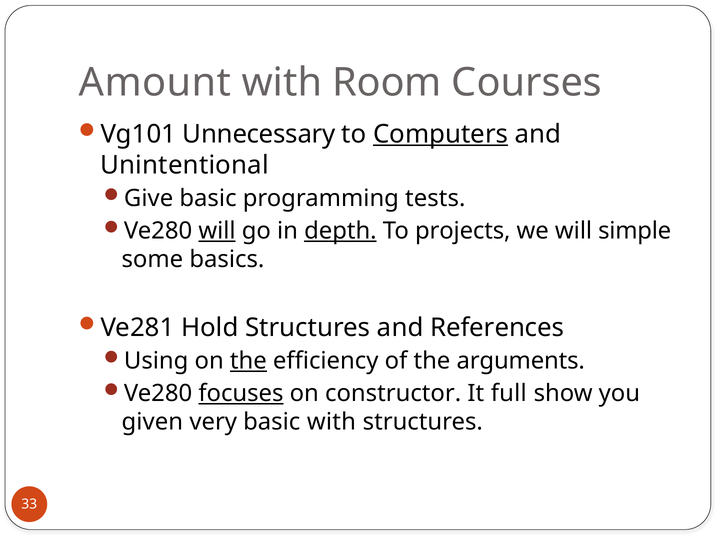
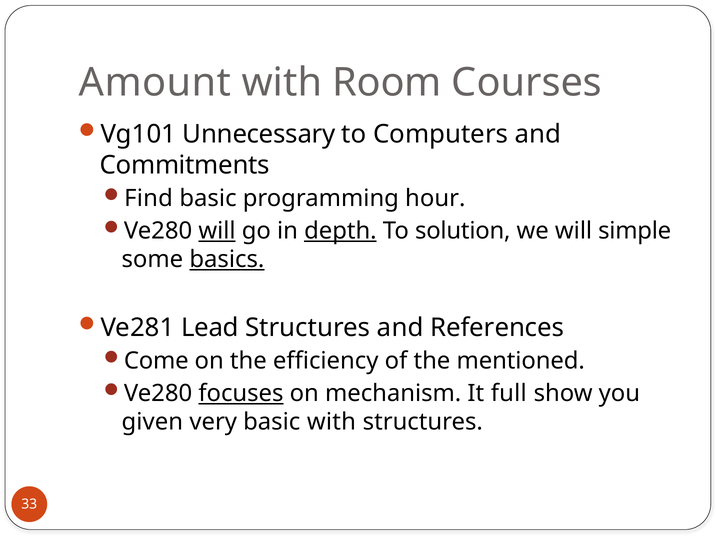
Computers underline: present -> none
Unintentional: Unintentional -> Commitments
Give: Give -> Find
tests: tests -> hour
projects: projects -> solution
basics underline: none -> present
Hold: Hold -> Lead
Using: Using -> Come
the at (248, 361) underline: present -> none
arguments: arguments -> mentioned
constructor: constructor -> mechanism
